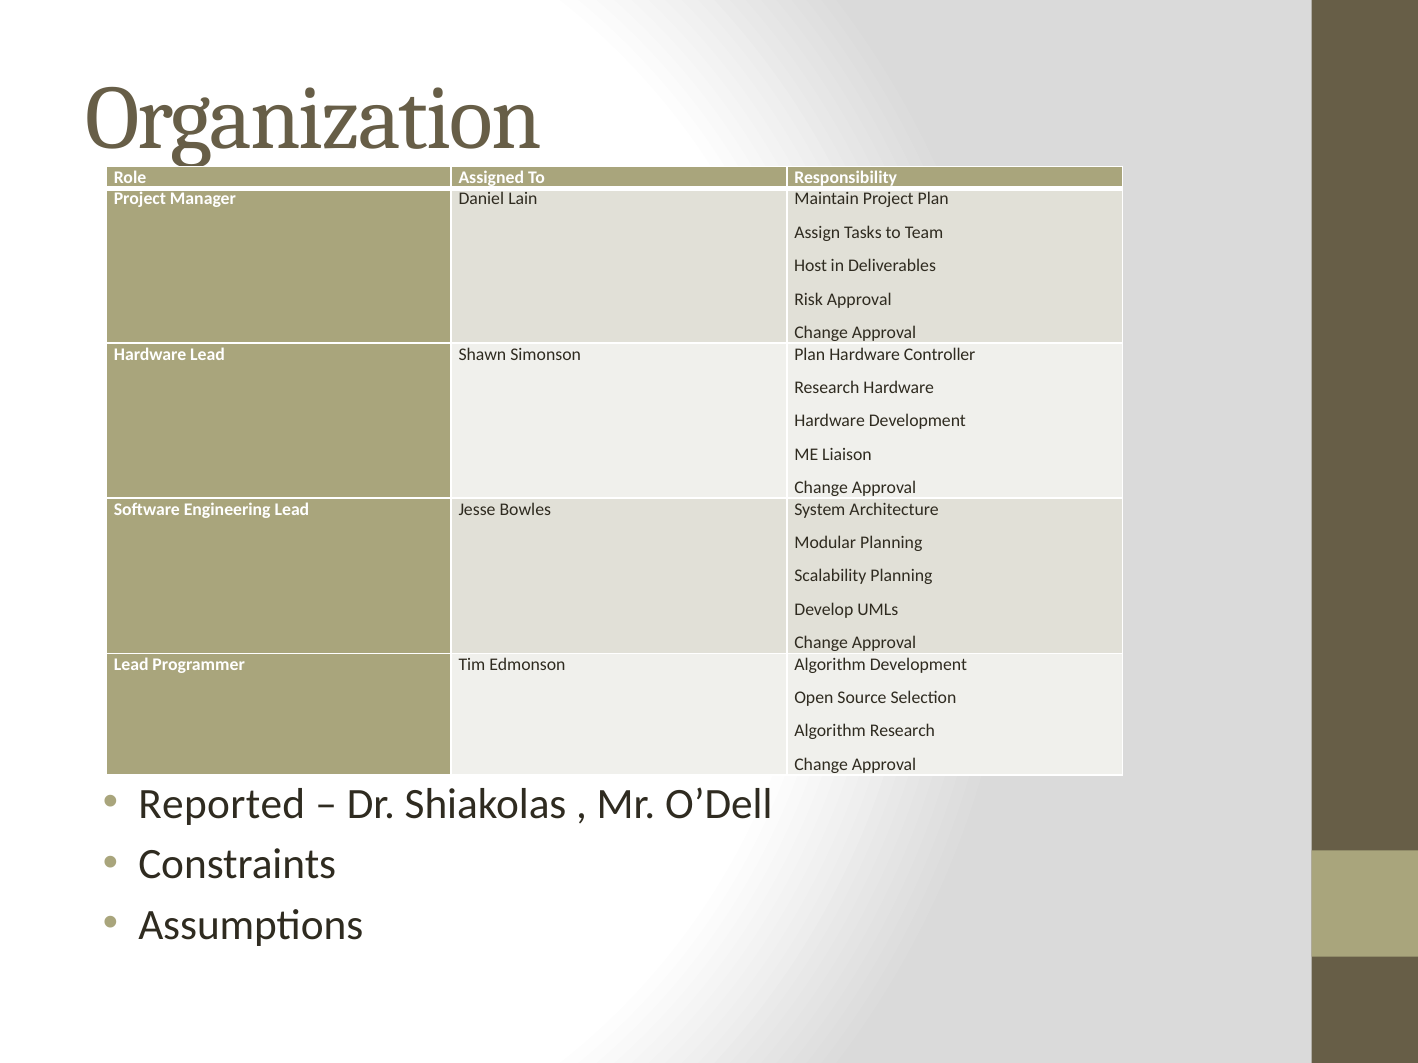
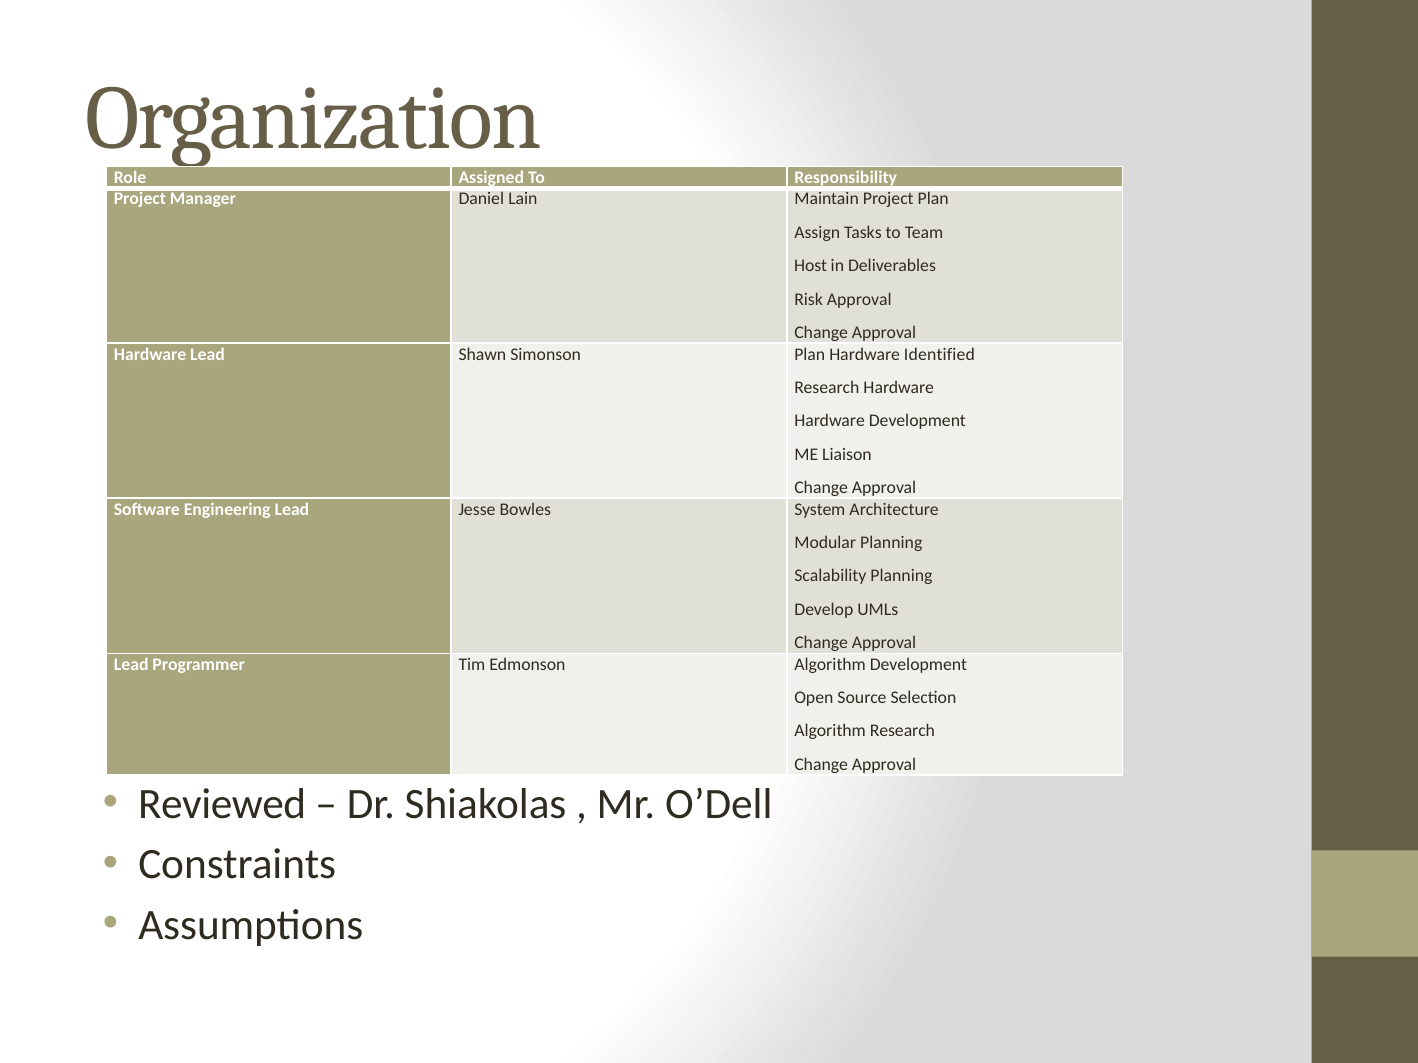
Controller: Controller -> Identified
Reported: Reported -> Reviewed
